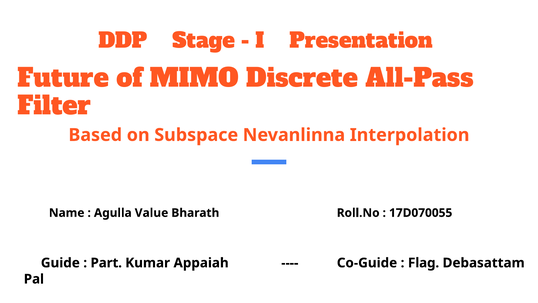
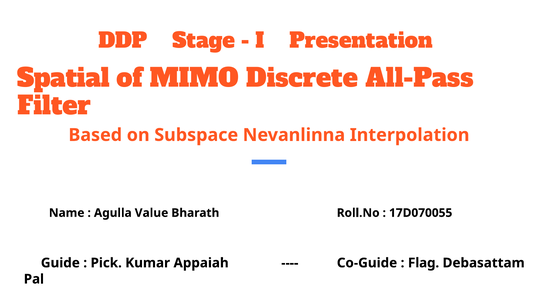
Future: Future -> Spatial
Part: Part -> Pick
